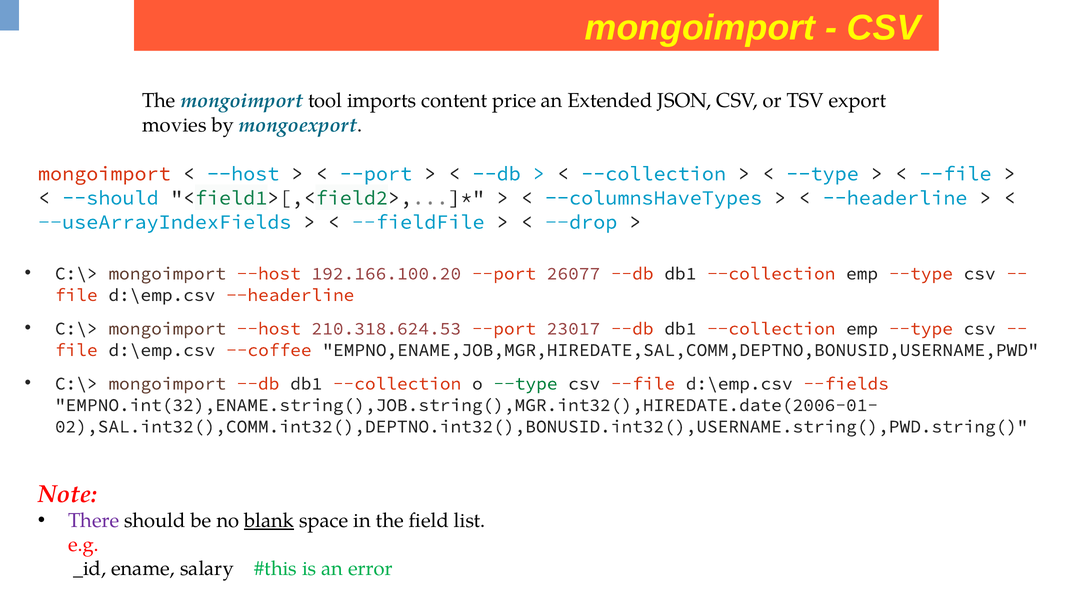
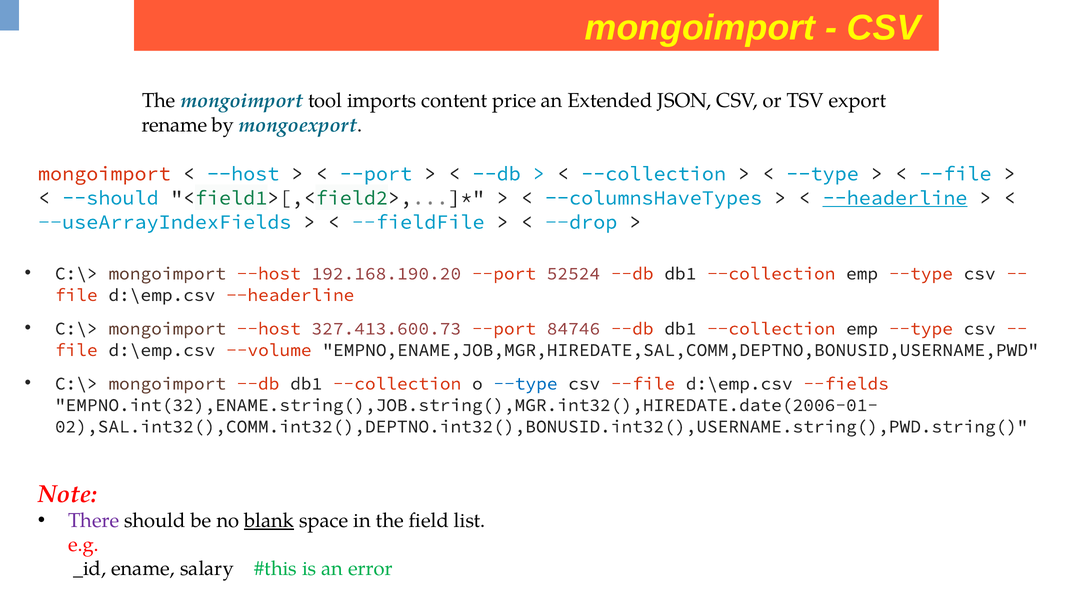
movies: movies -> rename
--headerline at (895, 198) underline: none -> present
192.166.100.20: 192.166.100.20 -> 192.168.190.20
26077: 26077 -> 52524
210.318.624.53: 210.318.624.53 -> 327.413.600.73
23017: 23017 -> 84746
--coffee: --coffee -> --volume
--type at (525, 383) colour: green -> blue
